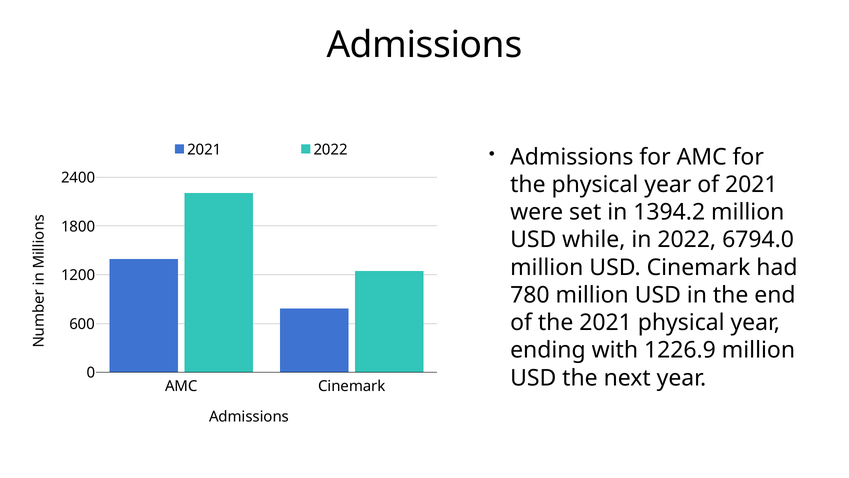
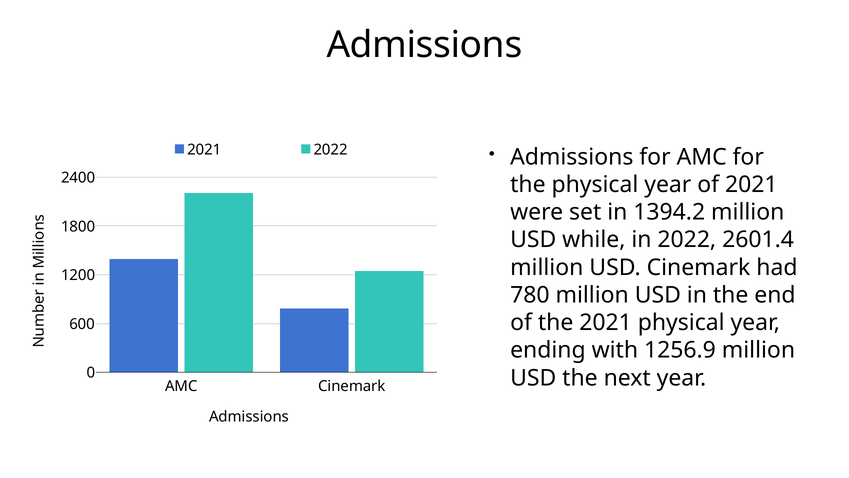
6794.0: 6794.0 -> 2601.4
1226.9: 1226.9 -> 1256.9
